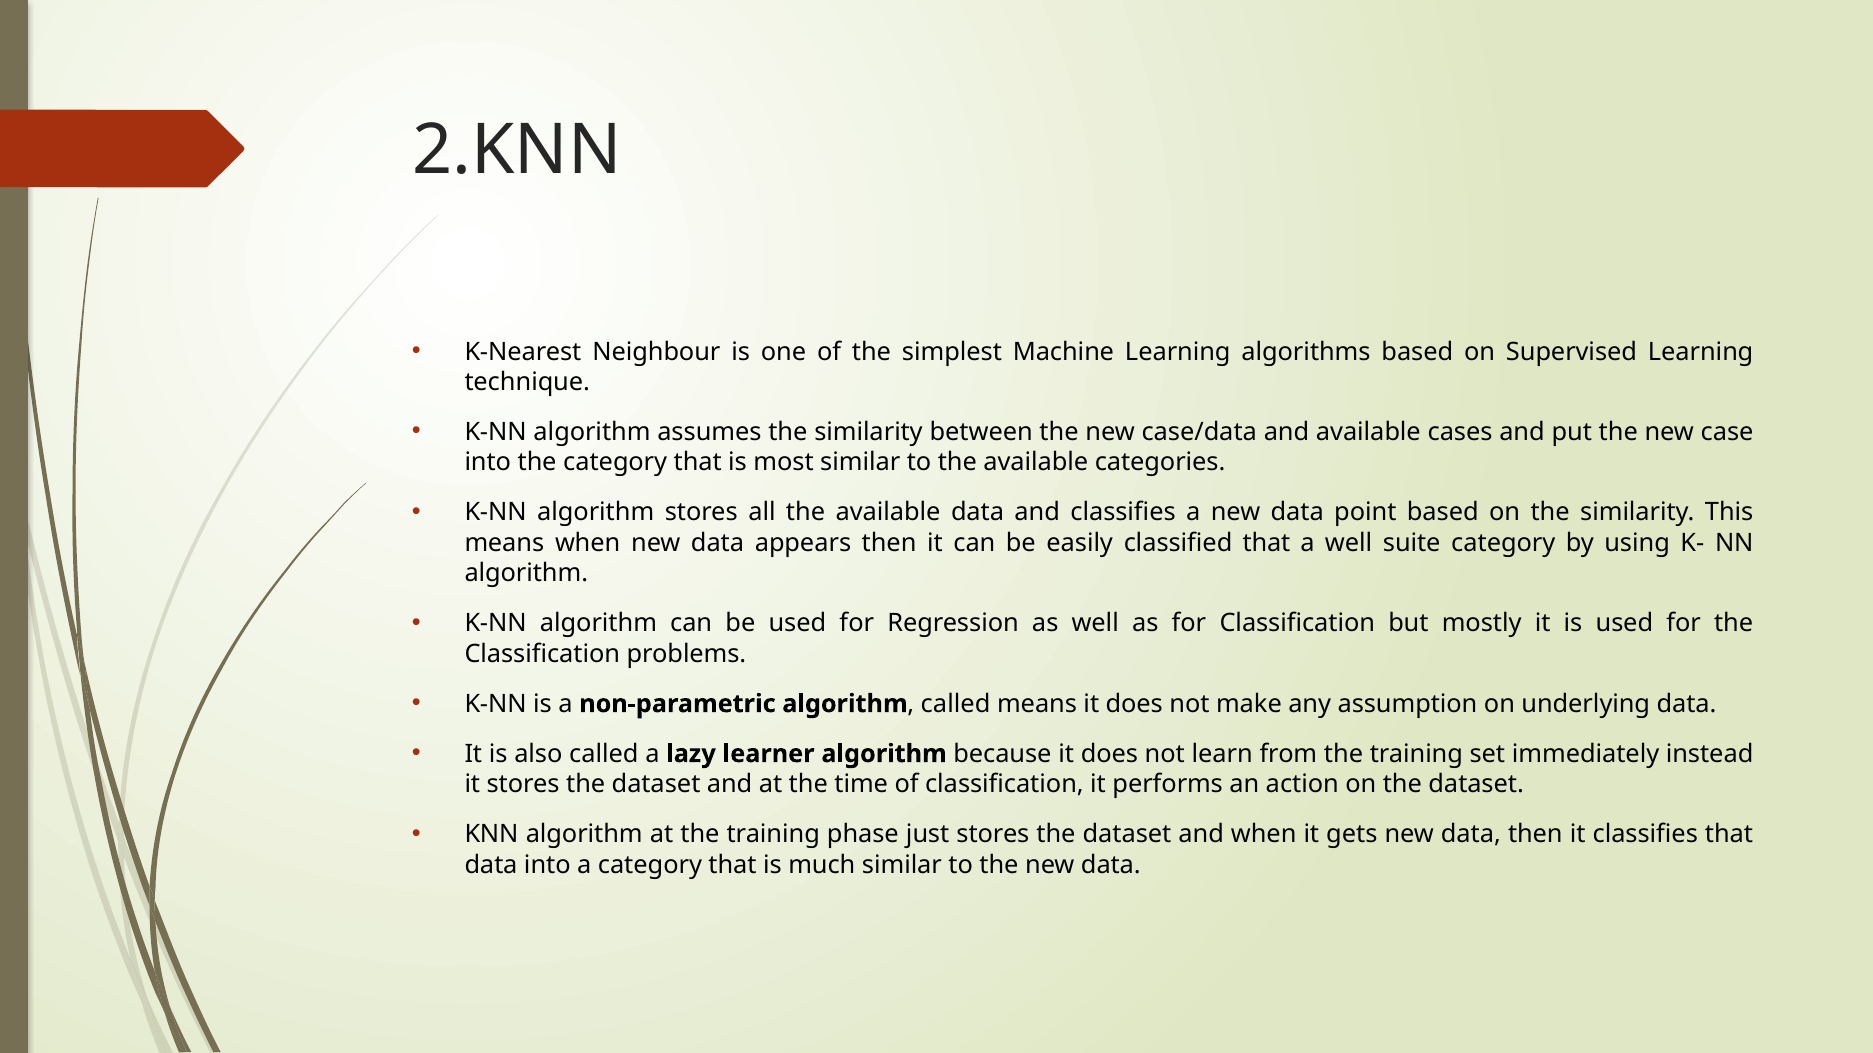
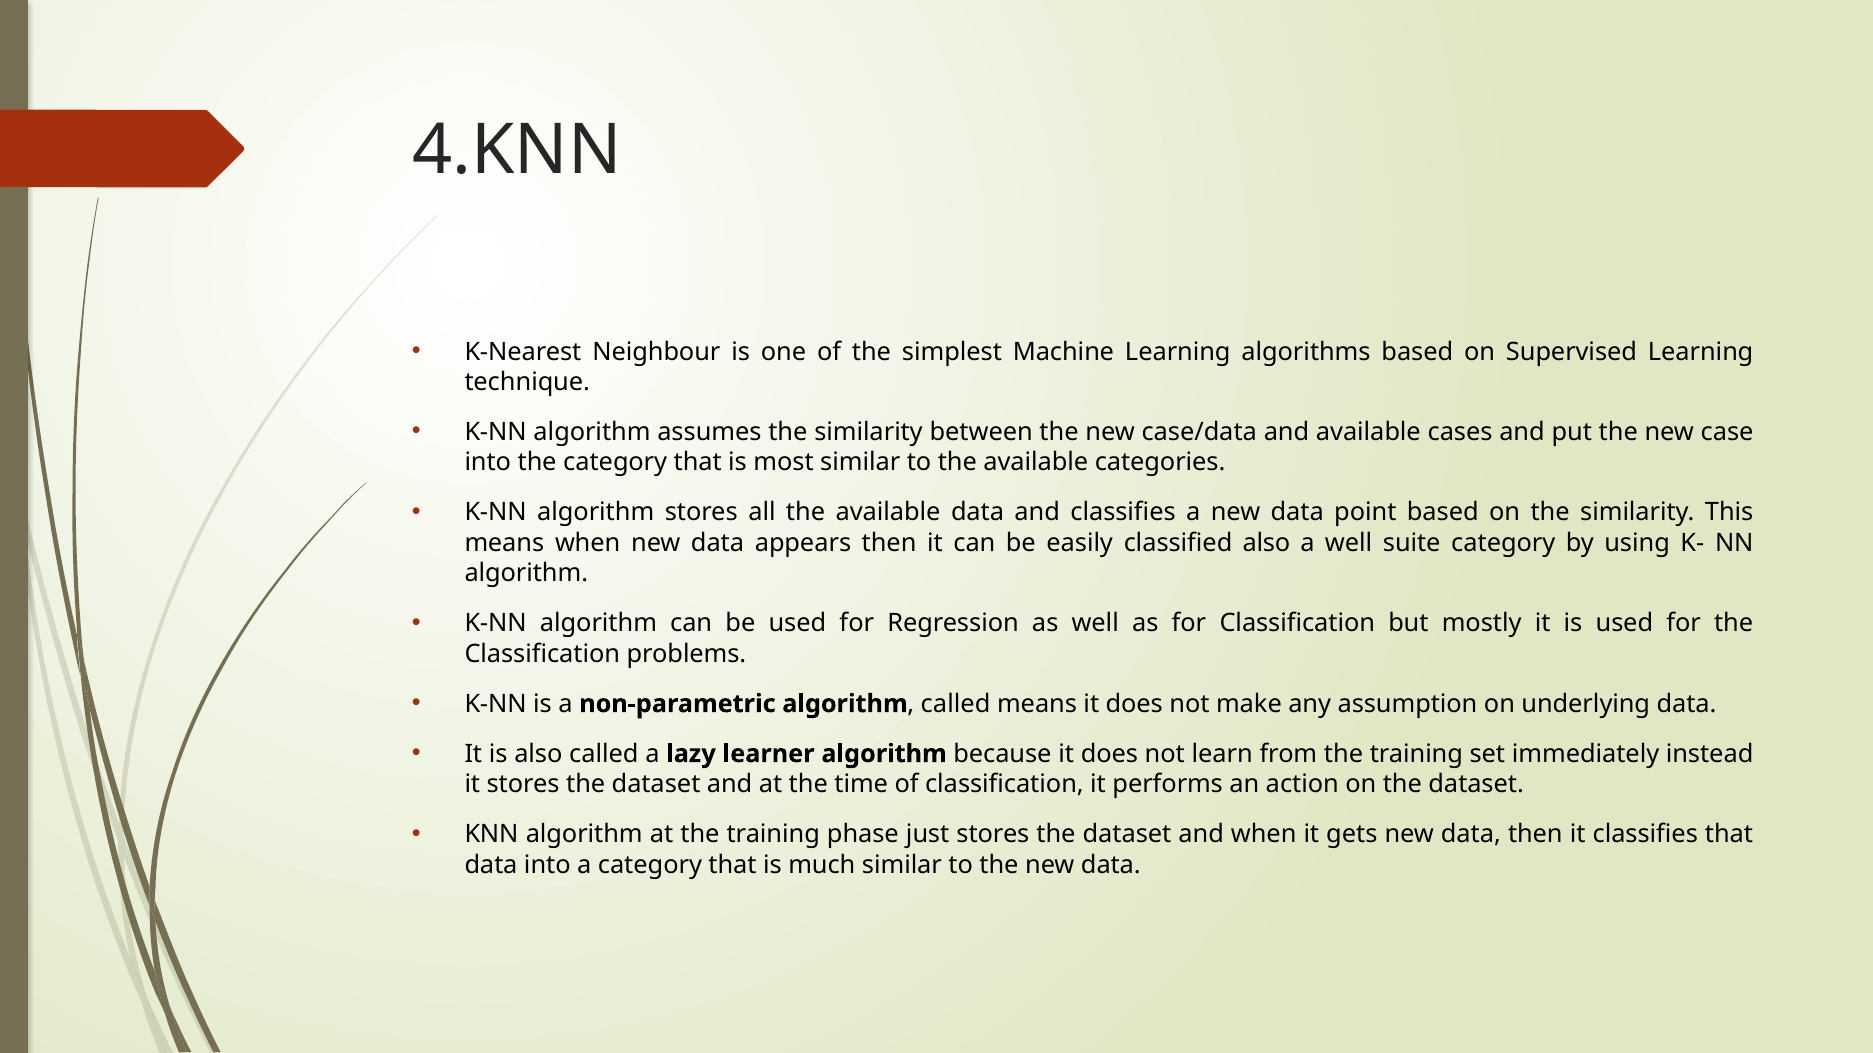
2.KNN: 2.KNN -> 4.KNN
classified that: that -> also
